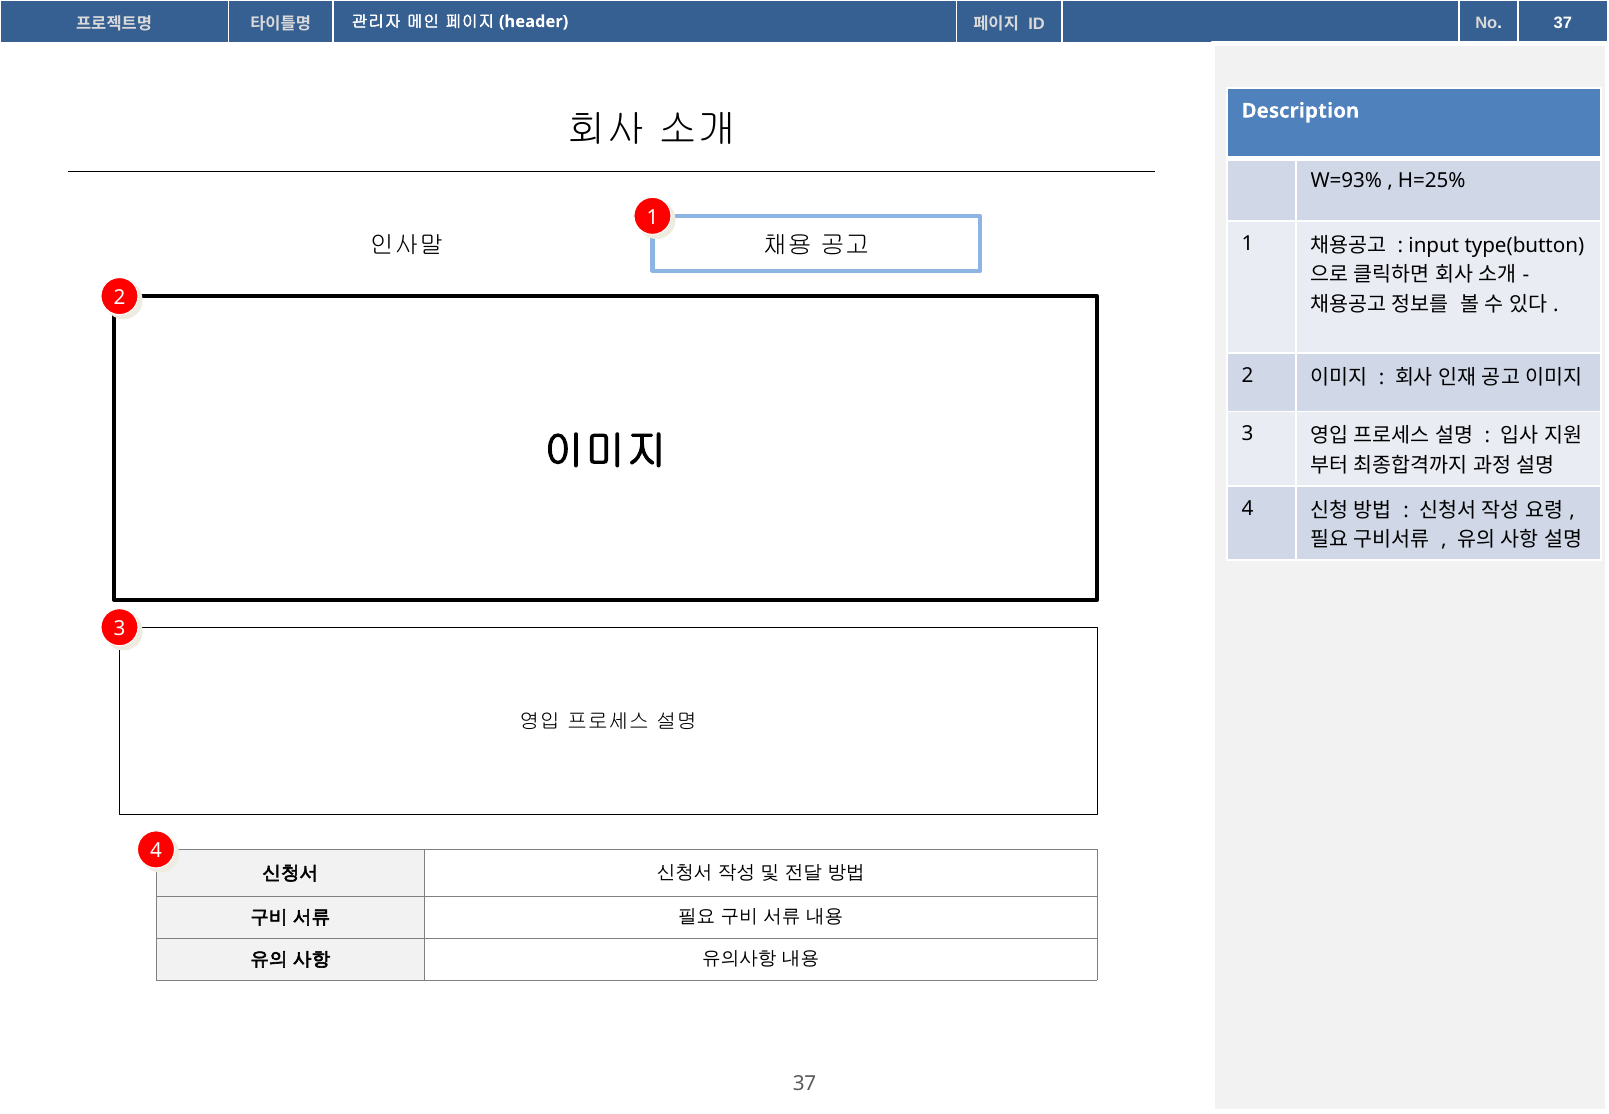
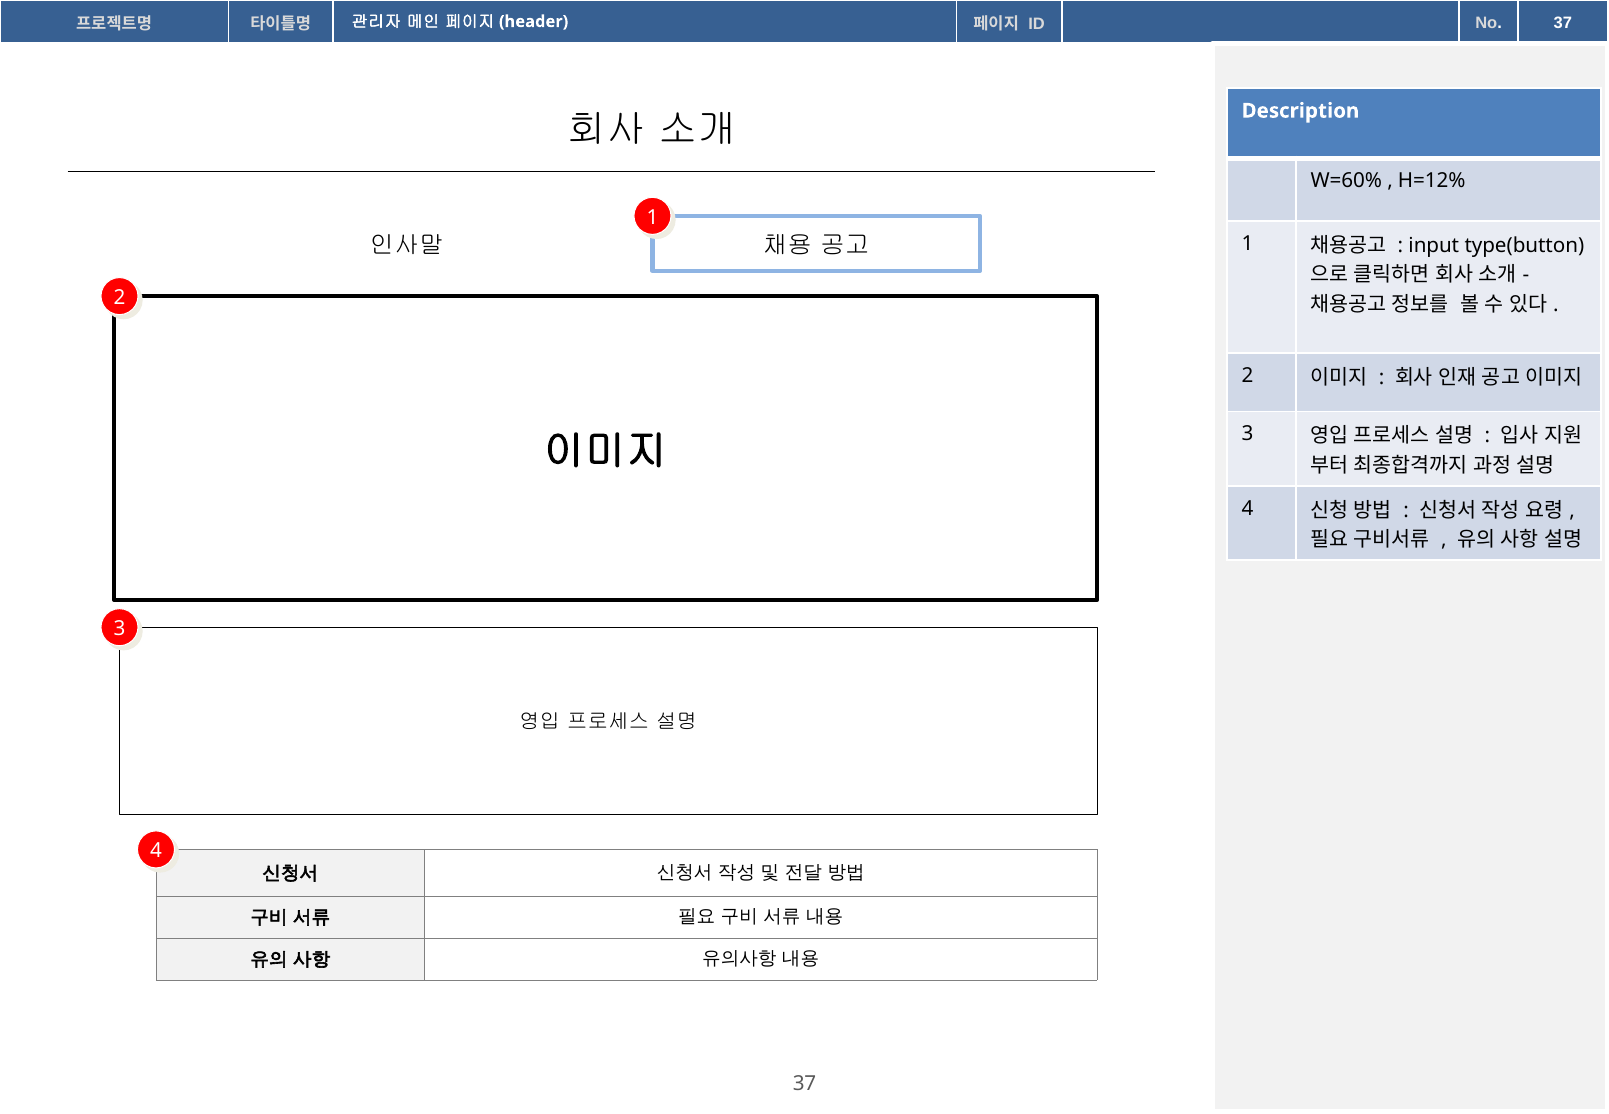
W=93%: W=93% -> W=60%
H=25%: H=25% -> H=12%
